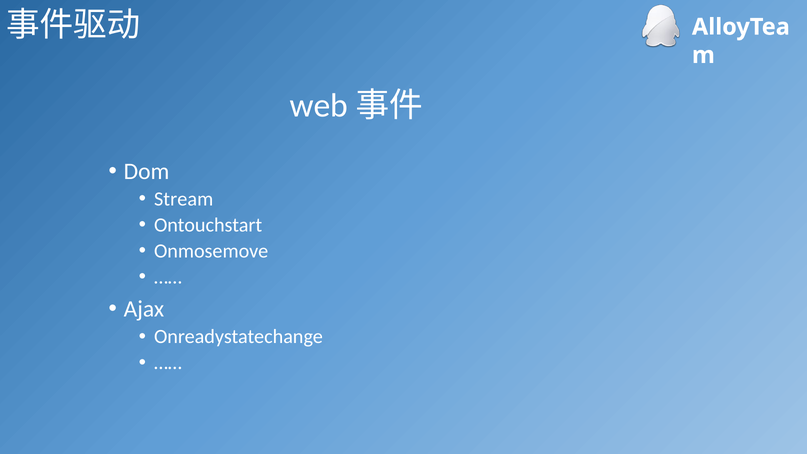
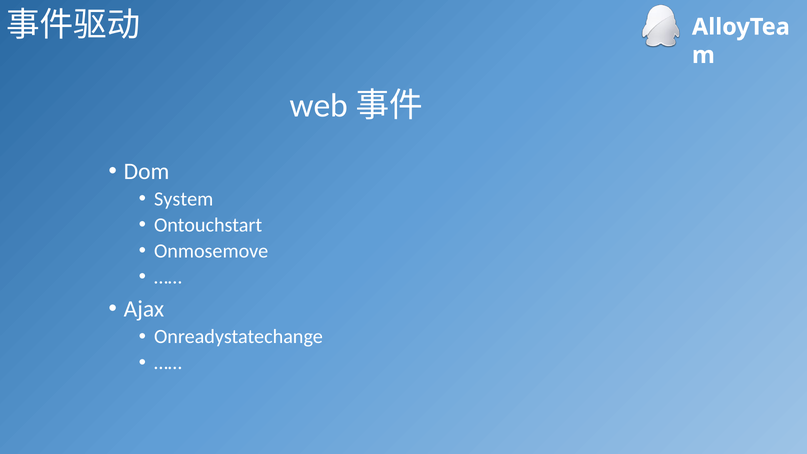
Stream: Stream -> System
